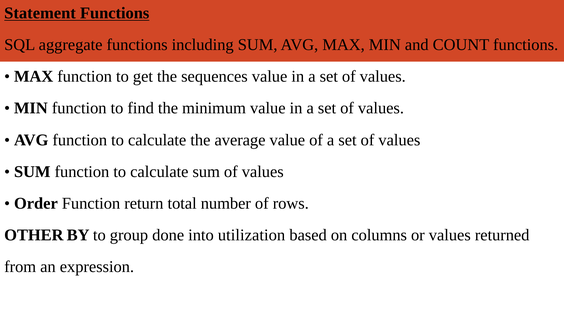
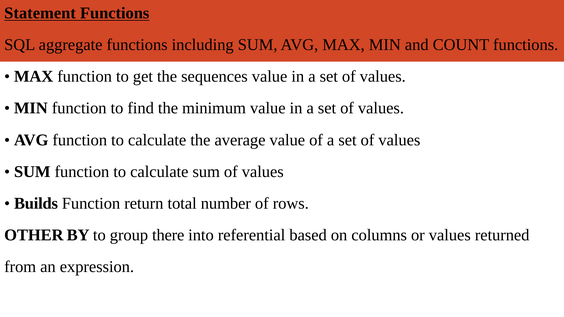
Order: Order -> Builds
done: done -> there
utilization: utilization -> referential
